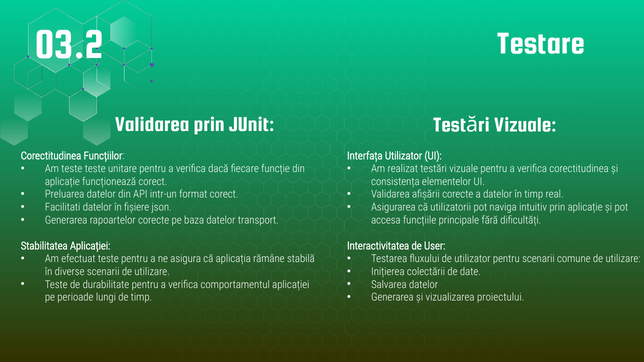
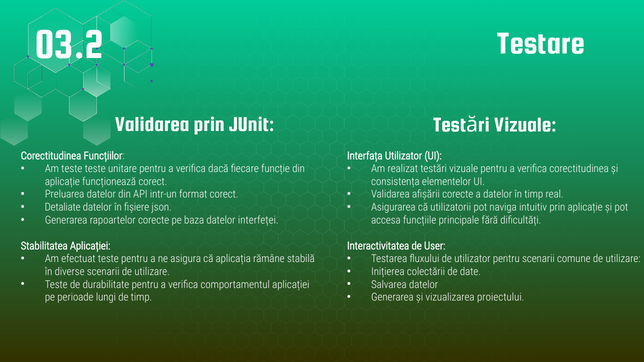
Facilitati: Facilitati -> Detaliate
transport: transport -> interfeței
